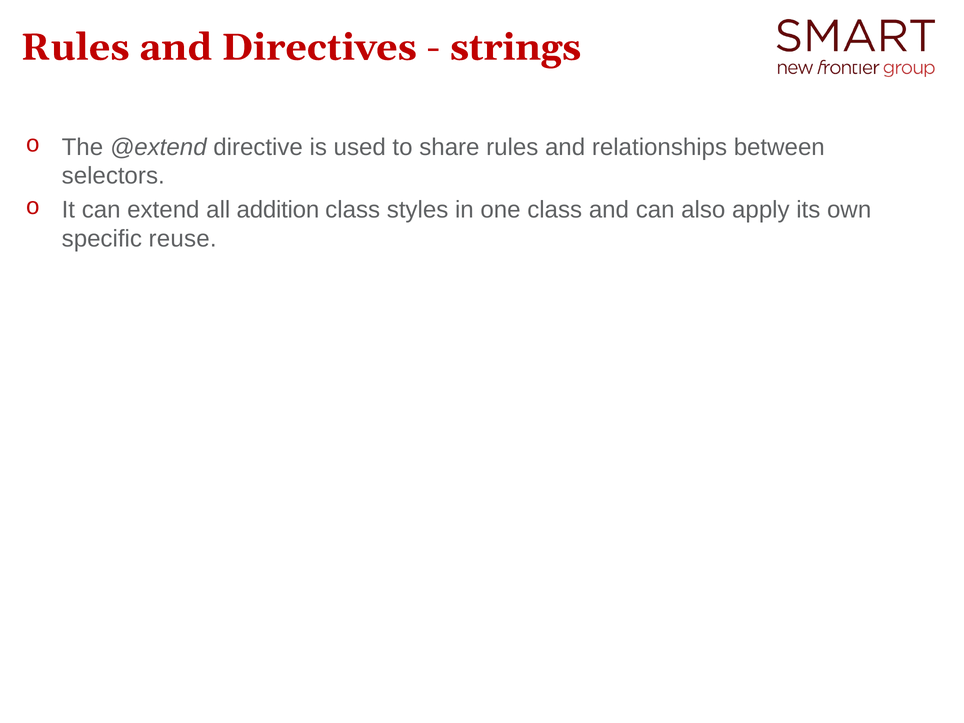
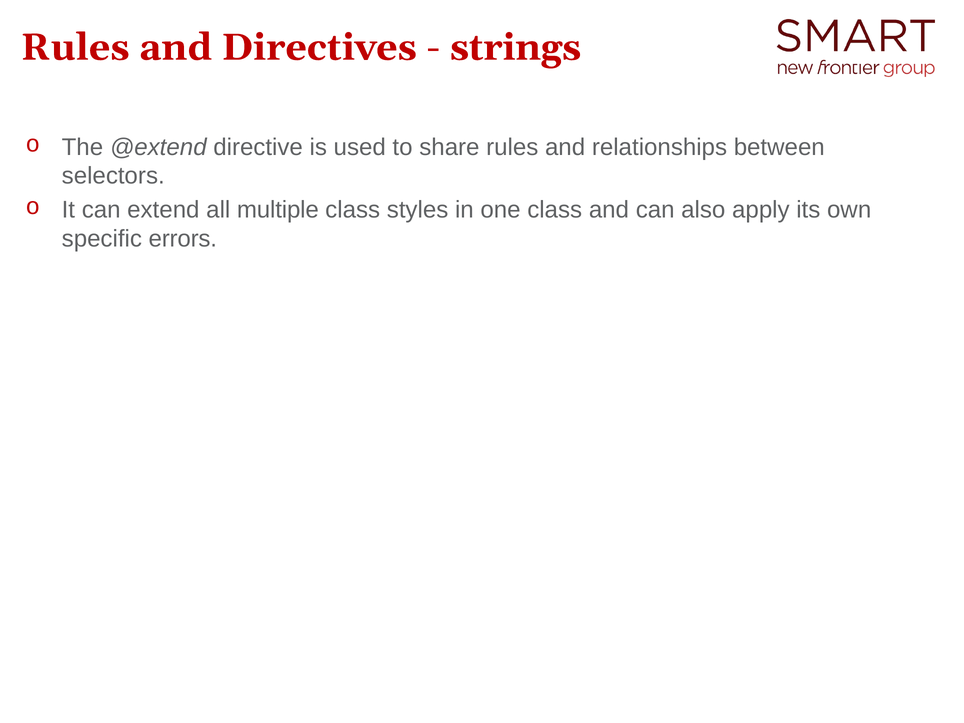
addition: addition -> multiple
reuse: reuse -> errors
